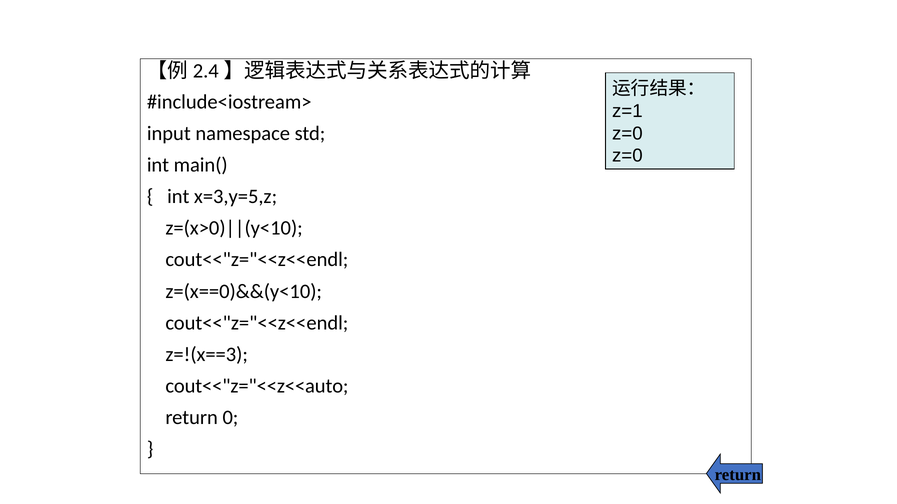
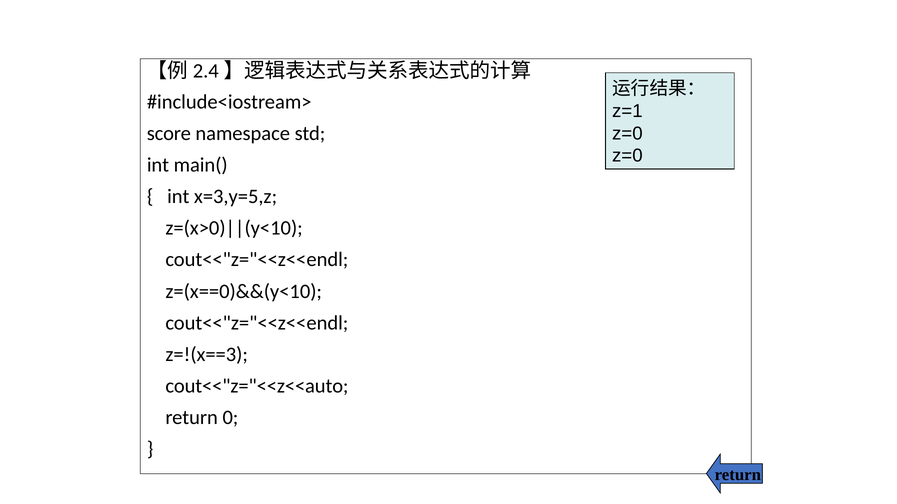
input: input -> score
